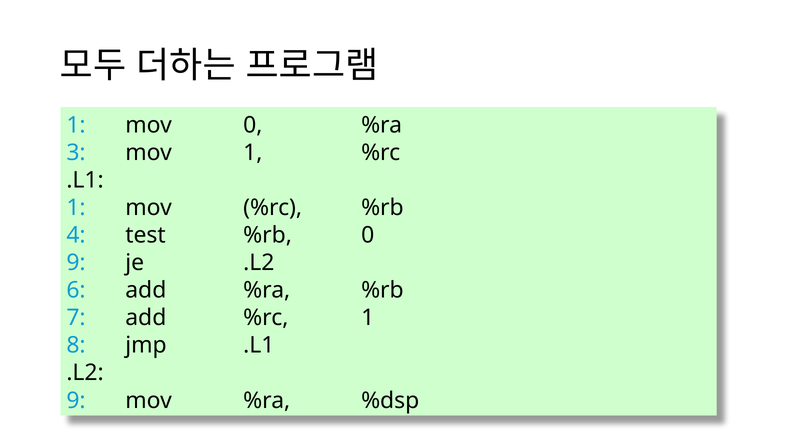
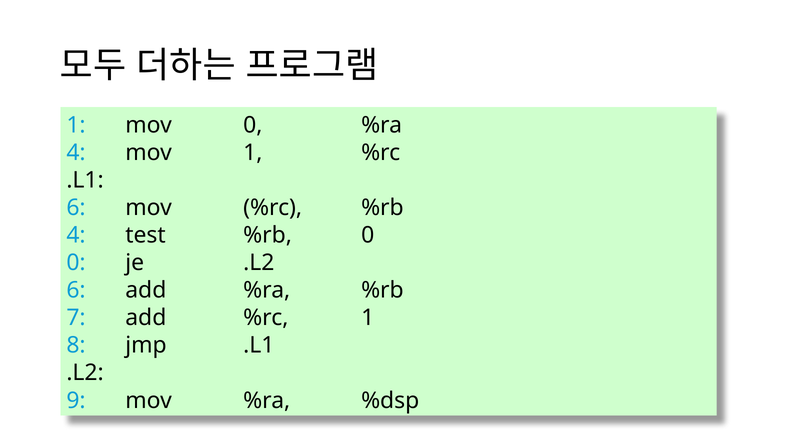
3 at (76, 153): 3 -> 4
1 at (76, 208): 1 -> 6
9 at (76, 263): 9 -> 0
